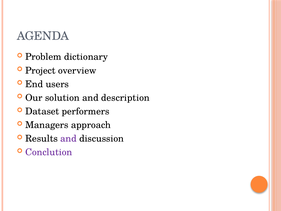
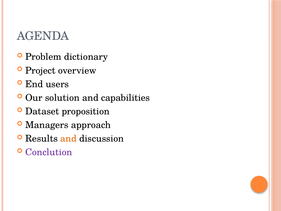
description: description -> capabilities
performers: performers -> proposition
and at (69, 138) colour: purple -> orange
